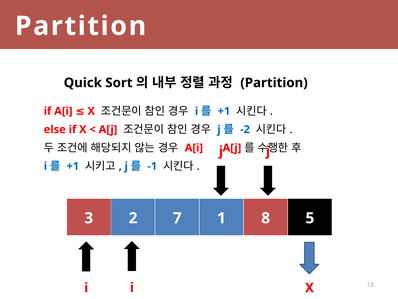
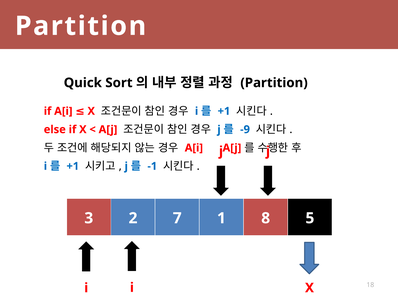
-2: -2 -> -9
